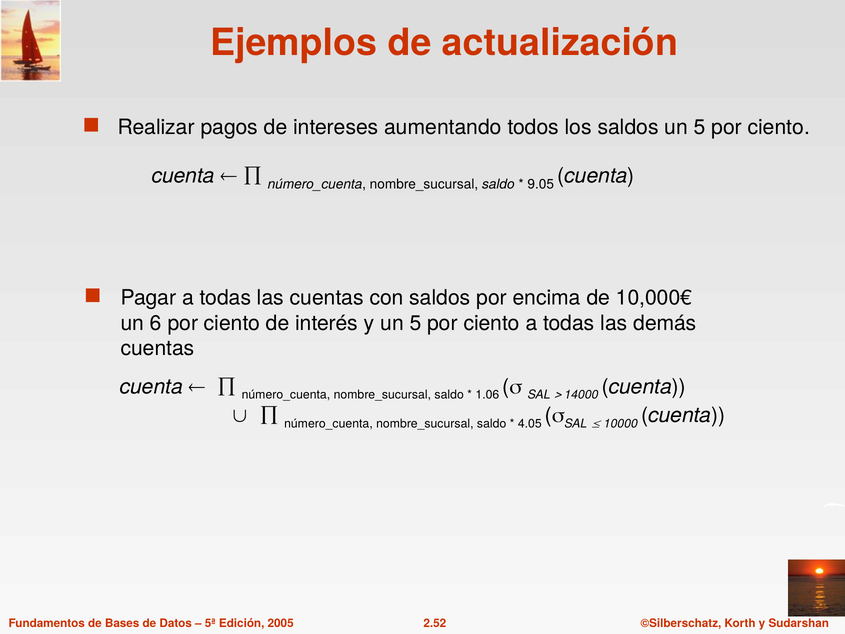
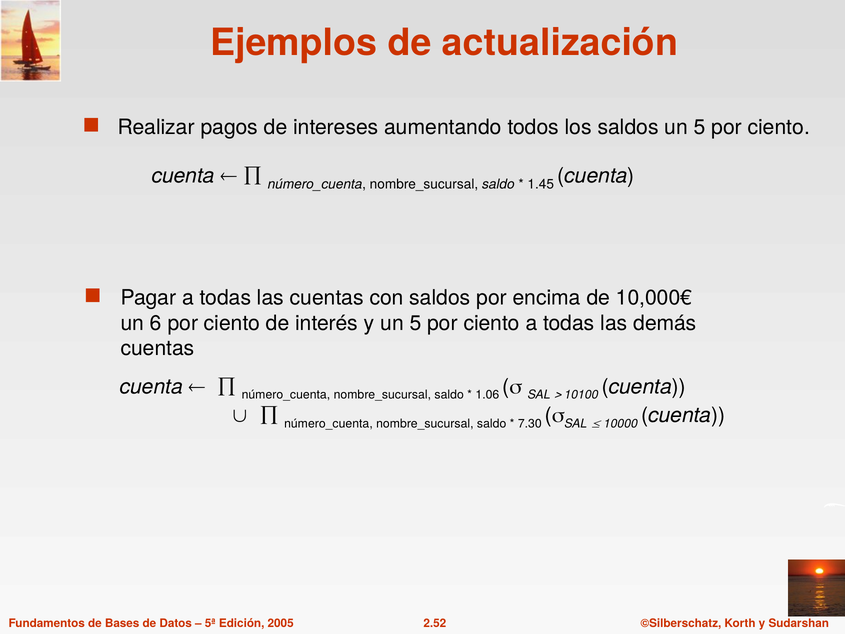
9.05: 9.05 -> 1.45
14000: 14000 -> 10100
4.05: 4.05 -> 7.30
